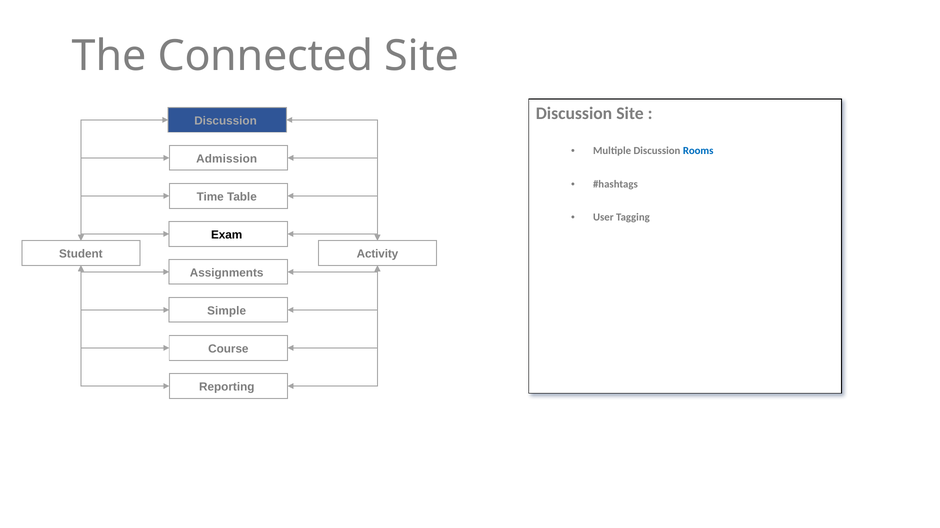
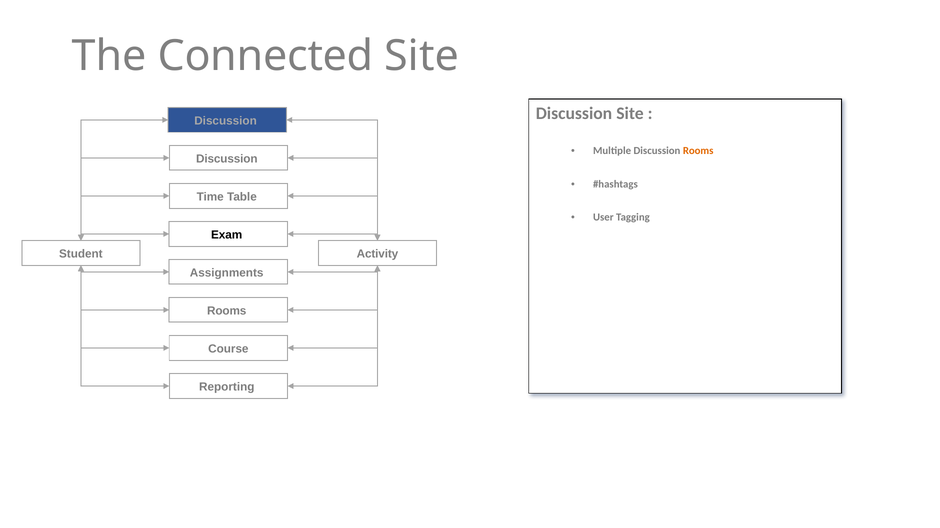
Rooms at (698, 151) colour: blue -> orange
Admission at (227, 159): Admission -> Discussion
Simple at (227, 311): Simple -> Rooms
